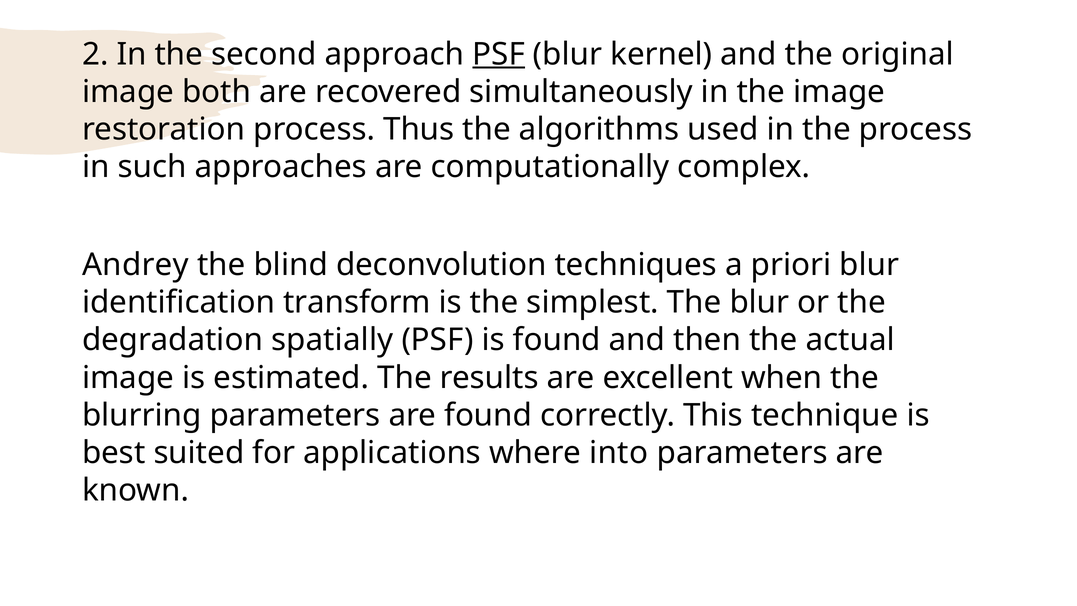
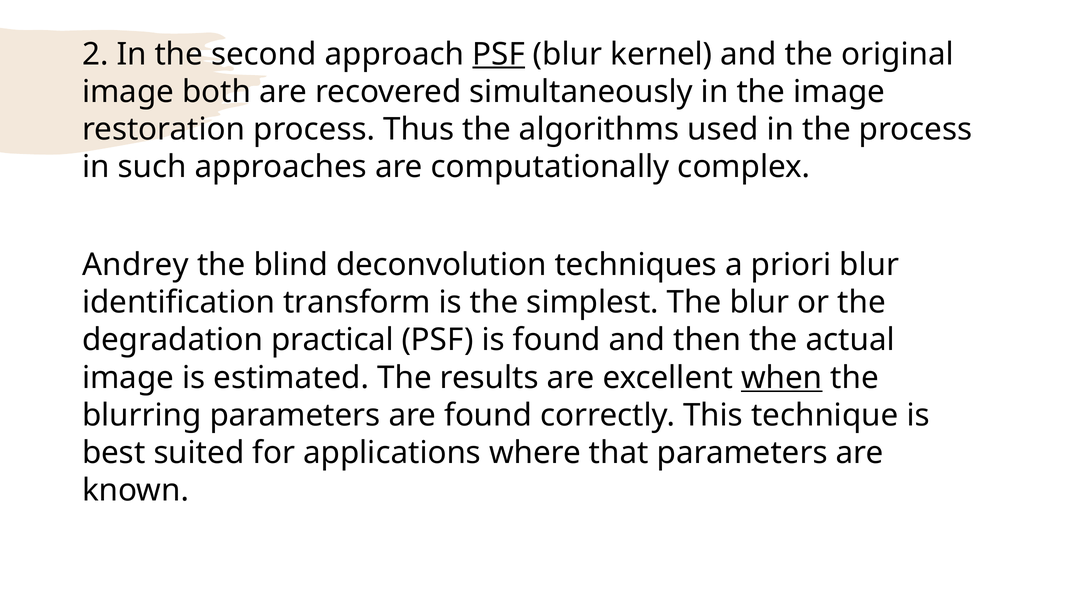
spatially: spatially -> practical
when underline: none -> present
into: into -> that
